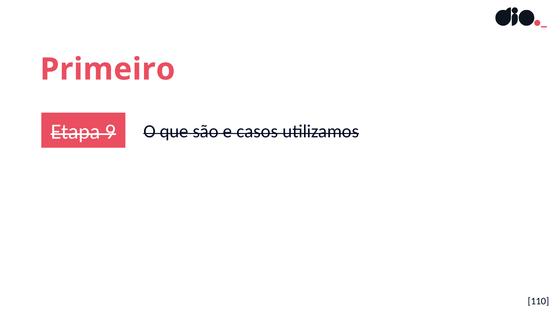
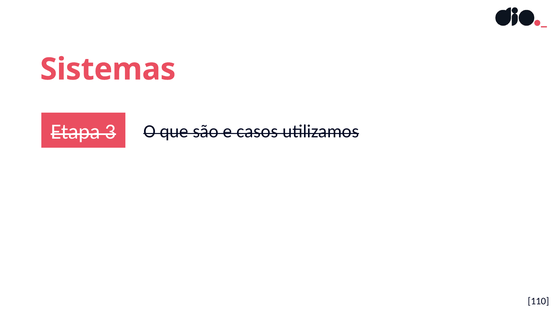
Primeiro: Primeiro -> Sistemas
9: 9 -> 3
